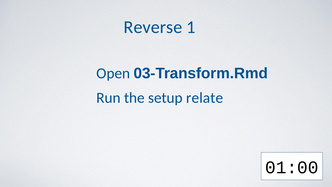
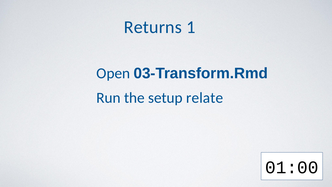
Reverse: Reverse -> Returns
